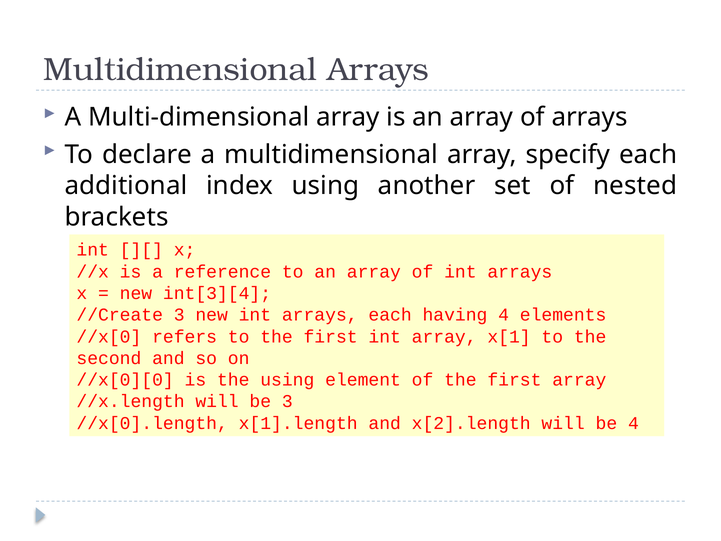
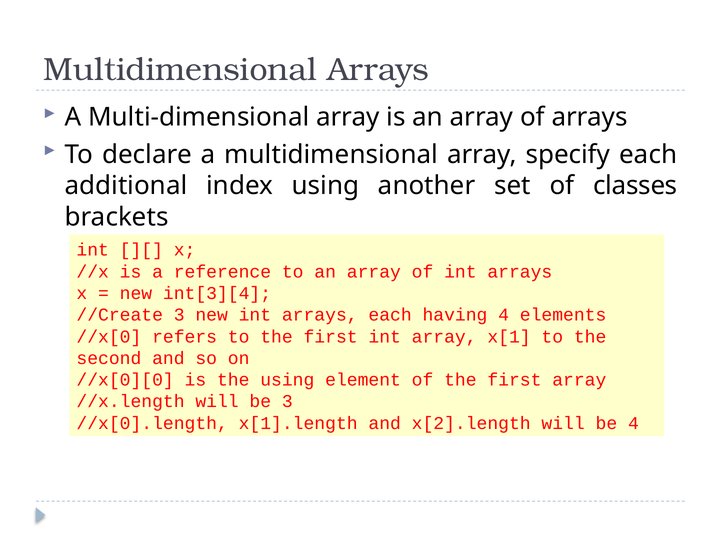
nested: nested -> classes
